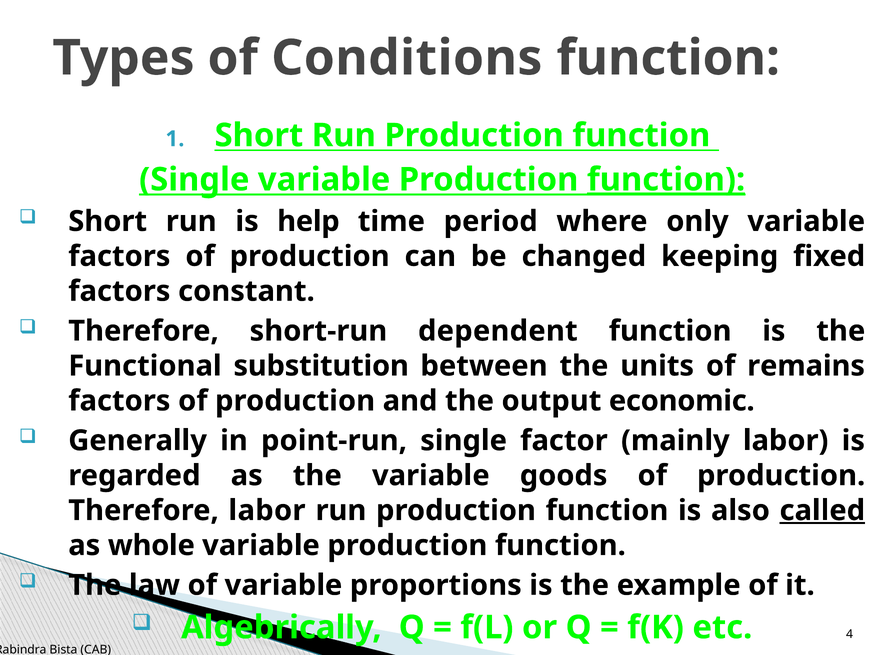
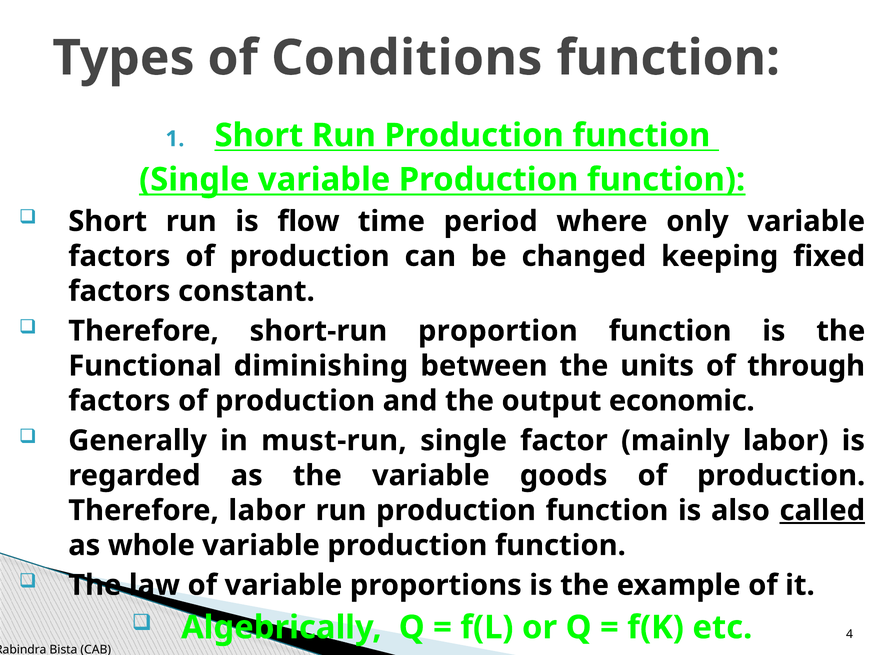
function at (666, 180) underline: present -> none
help: help -> flow
dependent: dependent -> proportion
substitution: substitution -> diminishing
remains: remains -> through
point-run: point-run -> must-run
